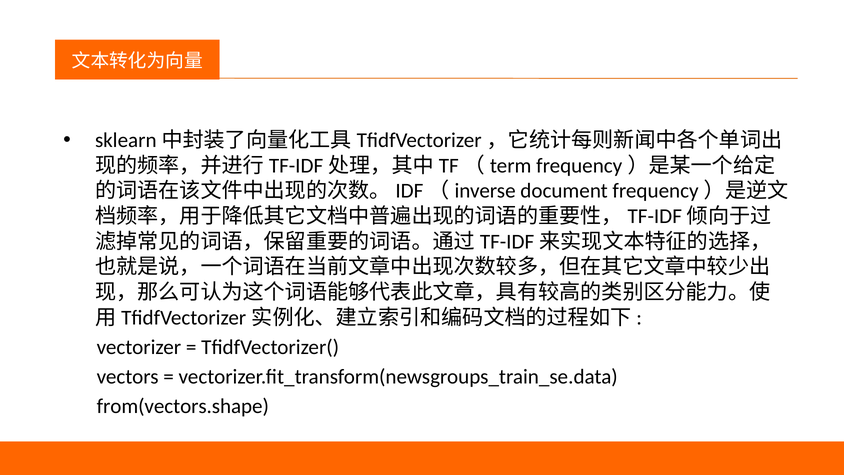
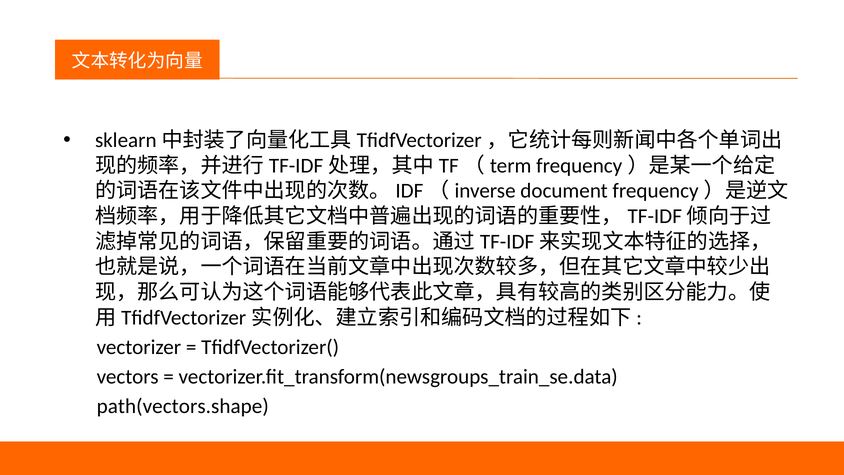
from(vectors.shape: from(vectors.shape -> path(vectors.shape
